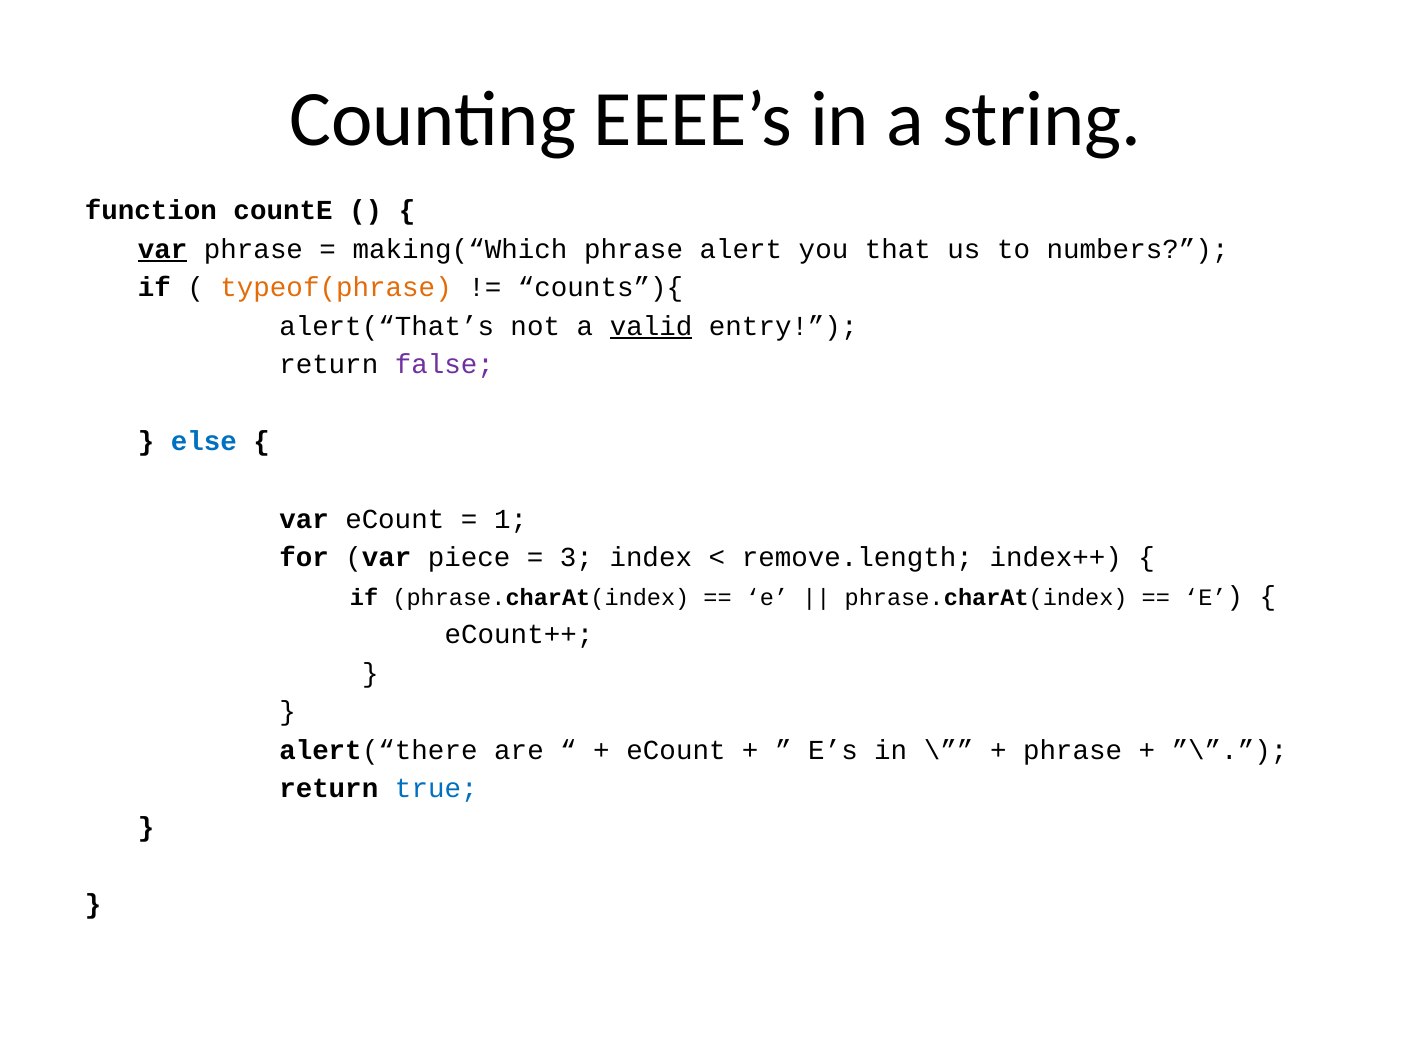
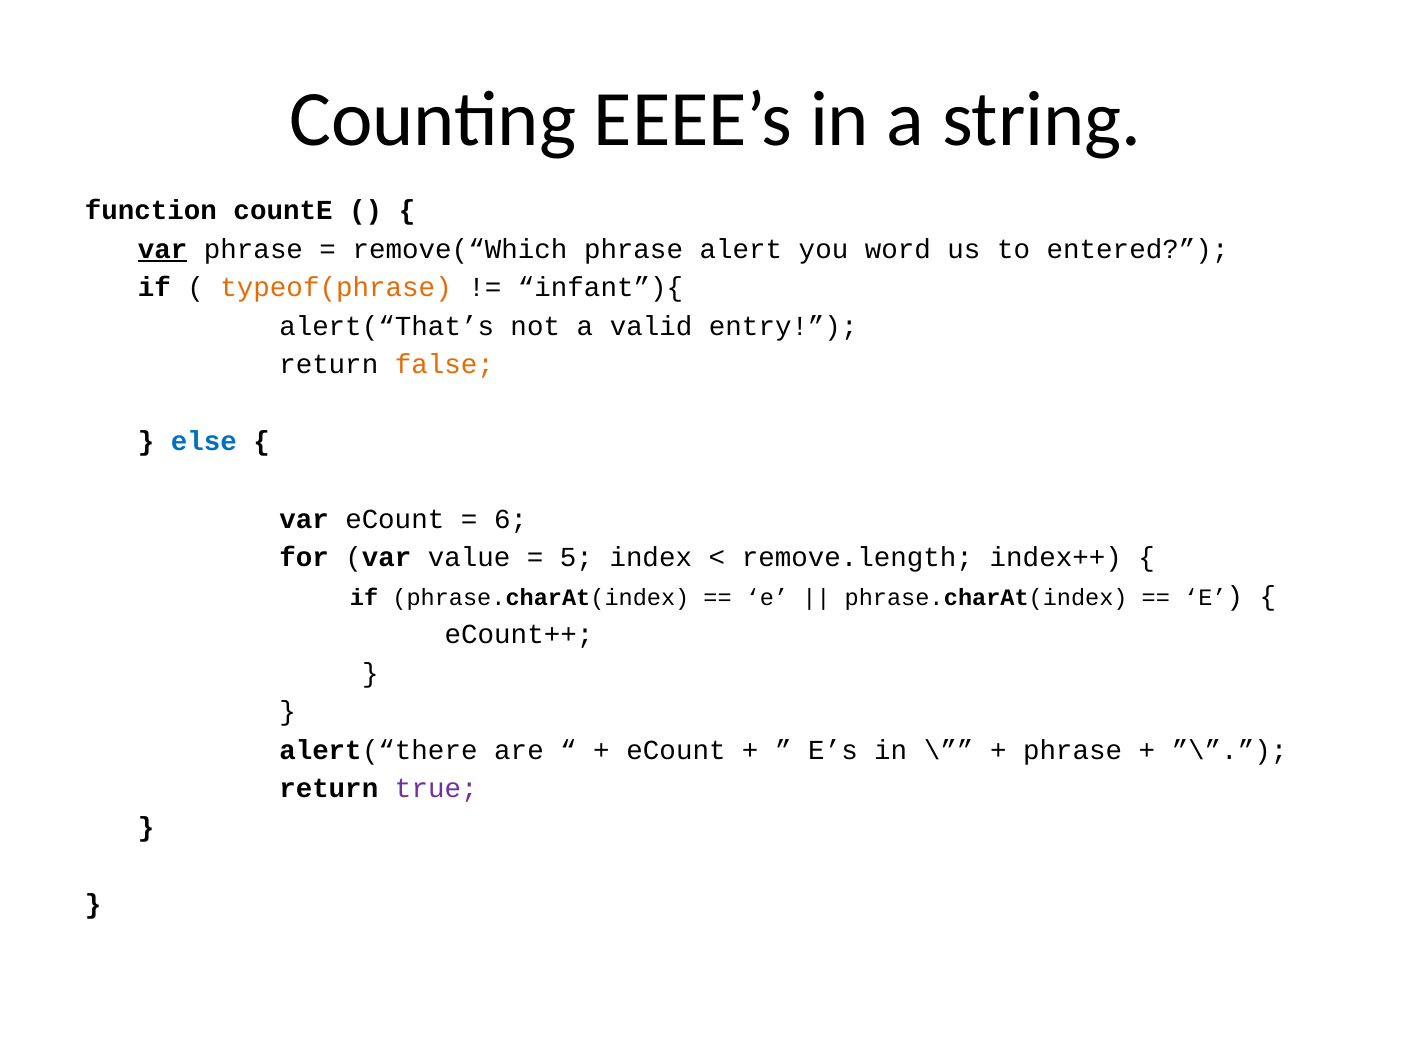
making(“Which: making(“Which -> remove(“Which
that: that -> word
numbers: numbers -> entered
counts”){: counts”){ -> infant”){
valid underline: present -> none
false colour: purple -> orange
1: 1 -> 6
piece: piece -> value
3: 3 -> 5
true colour: blue -> purple
